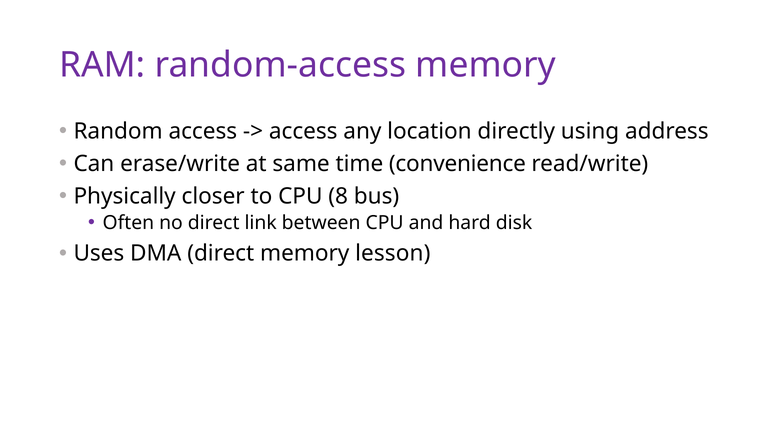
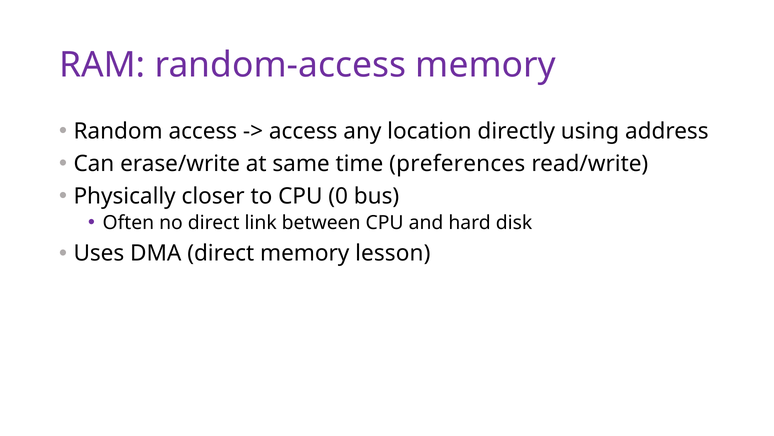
convenience: convenience -> preferences
8: 8 -> 0
